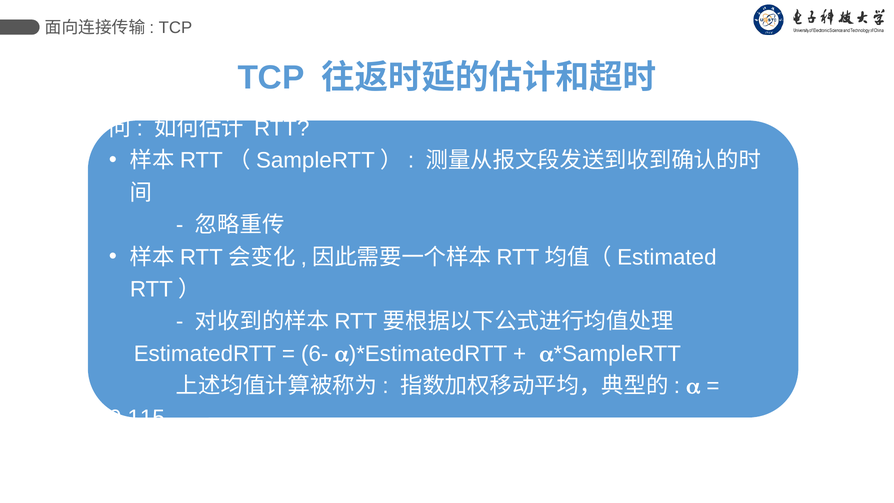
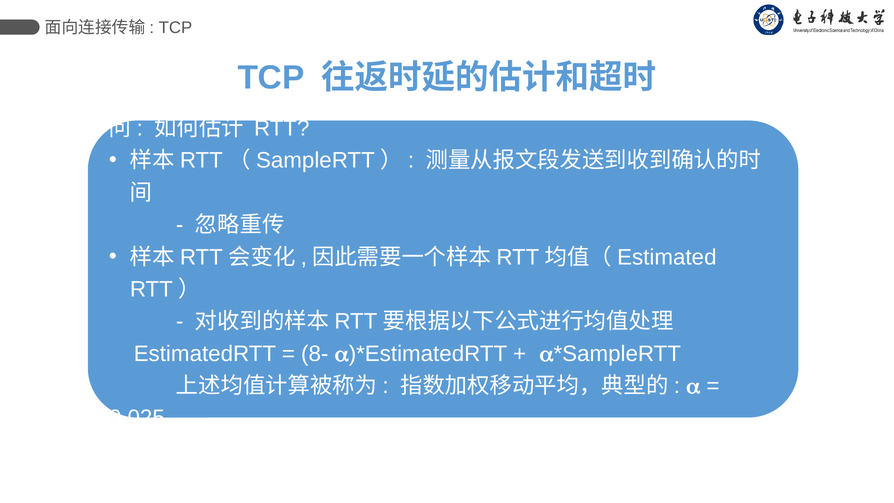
6-: 6- -> 8-
0.115: 0.115 -> 0.025
